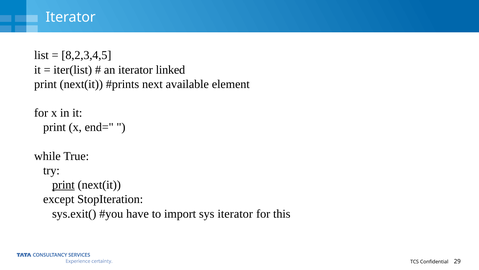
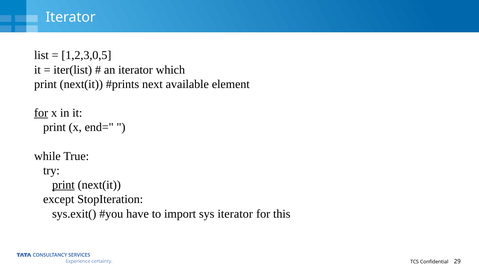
8,2,3,4,5: 8,2,3,4,5 -> 1,2,3,0,5
linked: linked -> which
for at (41, 113) underline: none -> present
